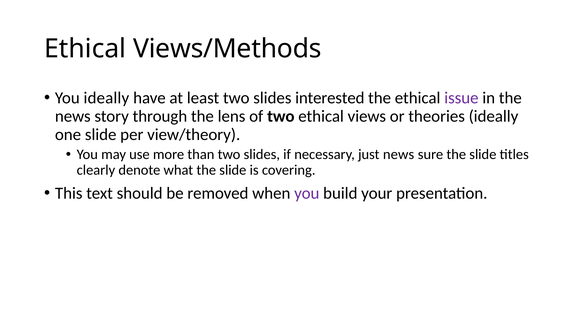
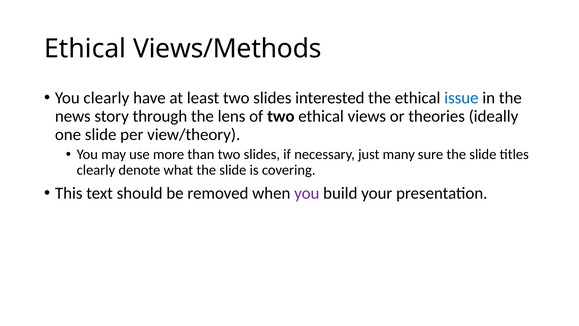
You ideally: ideally -> clearly
issue colour: purple -> blue
just news: news -> many
